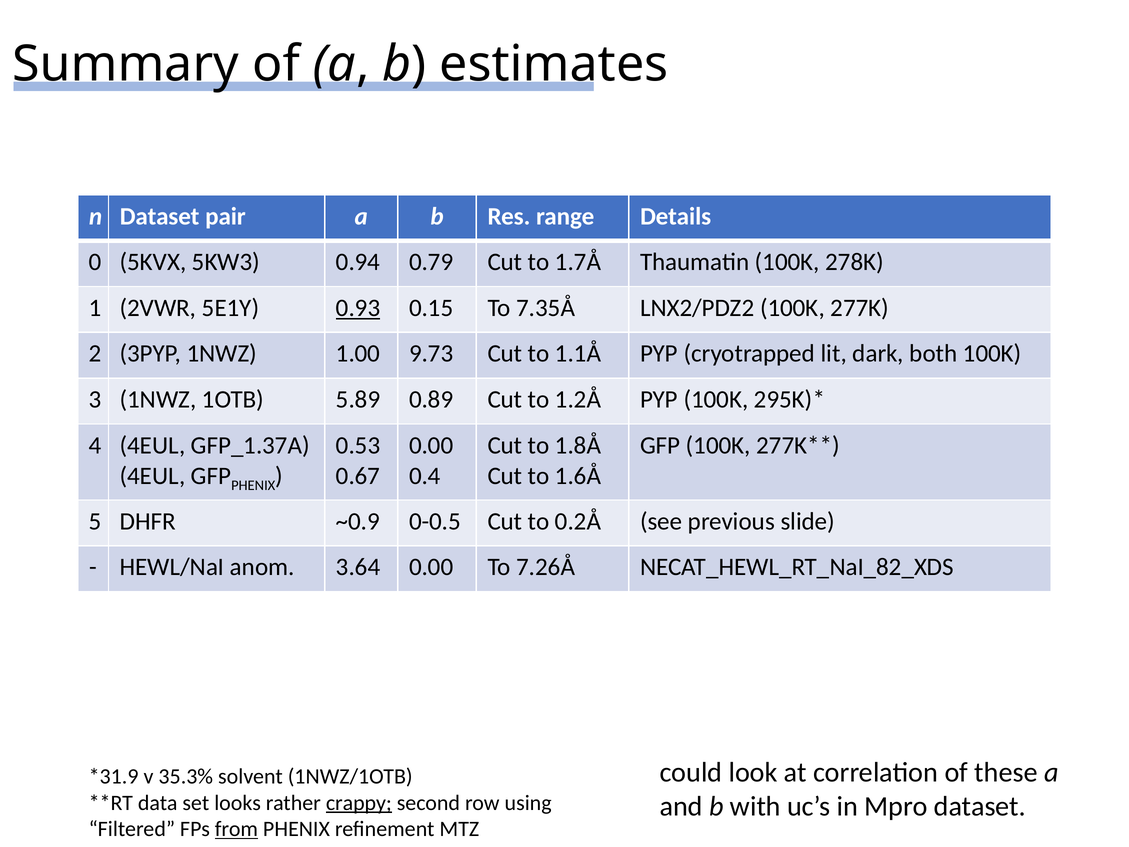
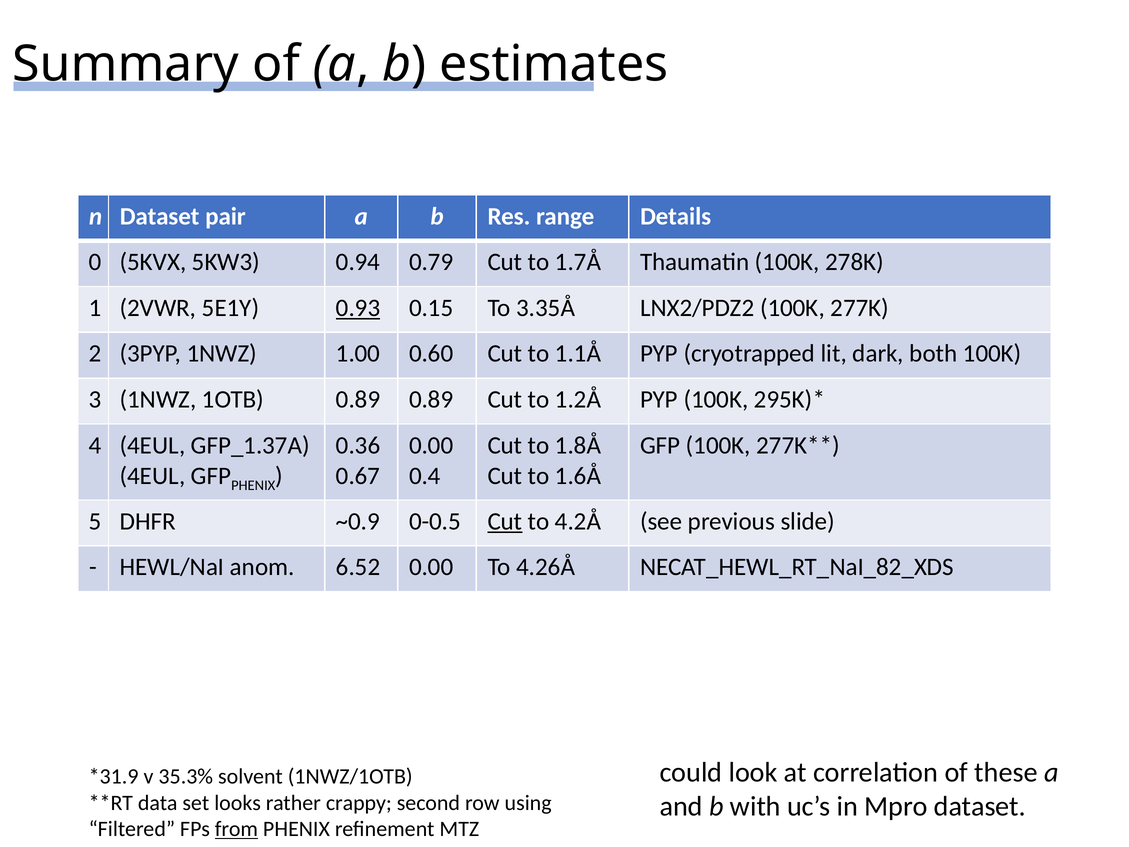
7.35Å: 7.35Å -> 3.35Å
9.73: 9.73 -> 0.60
1OTB 5.89: 5.89 -> 0.89
0.53: 0.53 -> 0.36
Cut at (505, 521) underline: none -> present
0.2Å: 0.2Å -> 4.2Å
3.64: 3.64 -> 6.52
7.26Å: 7.26Å -> 4.26Å
crappy underline: present -> none
